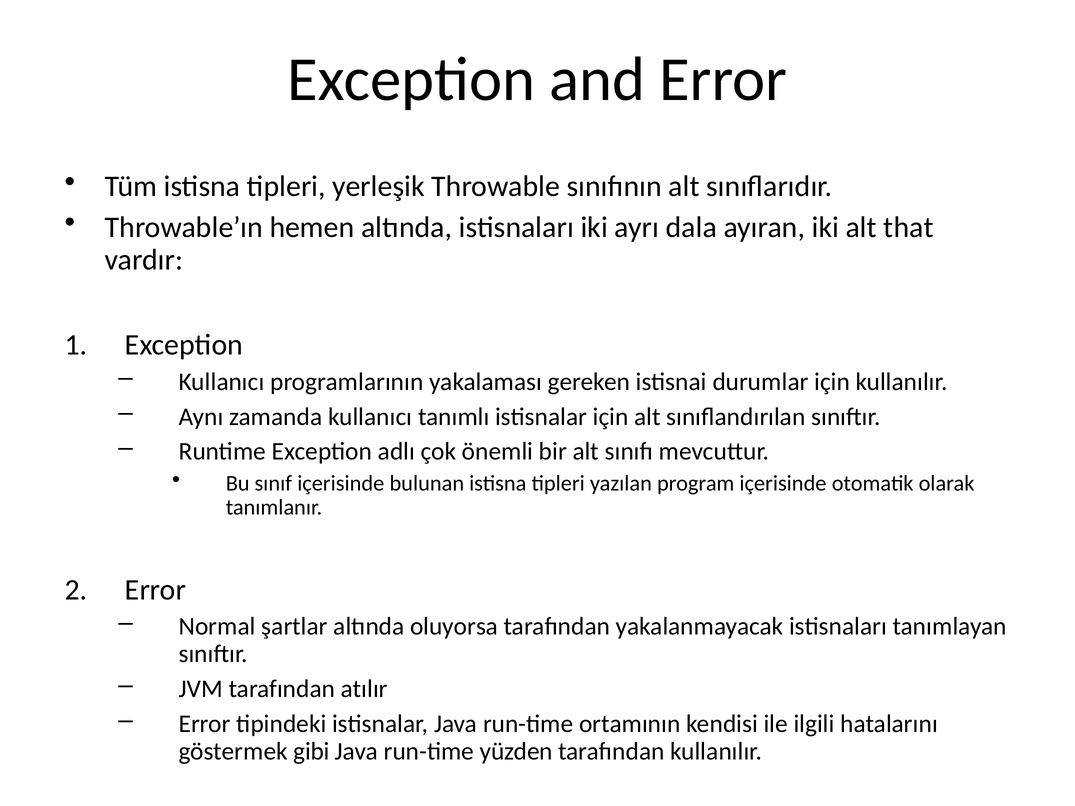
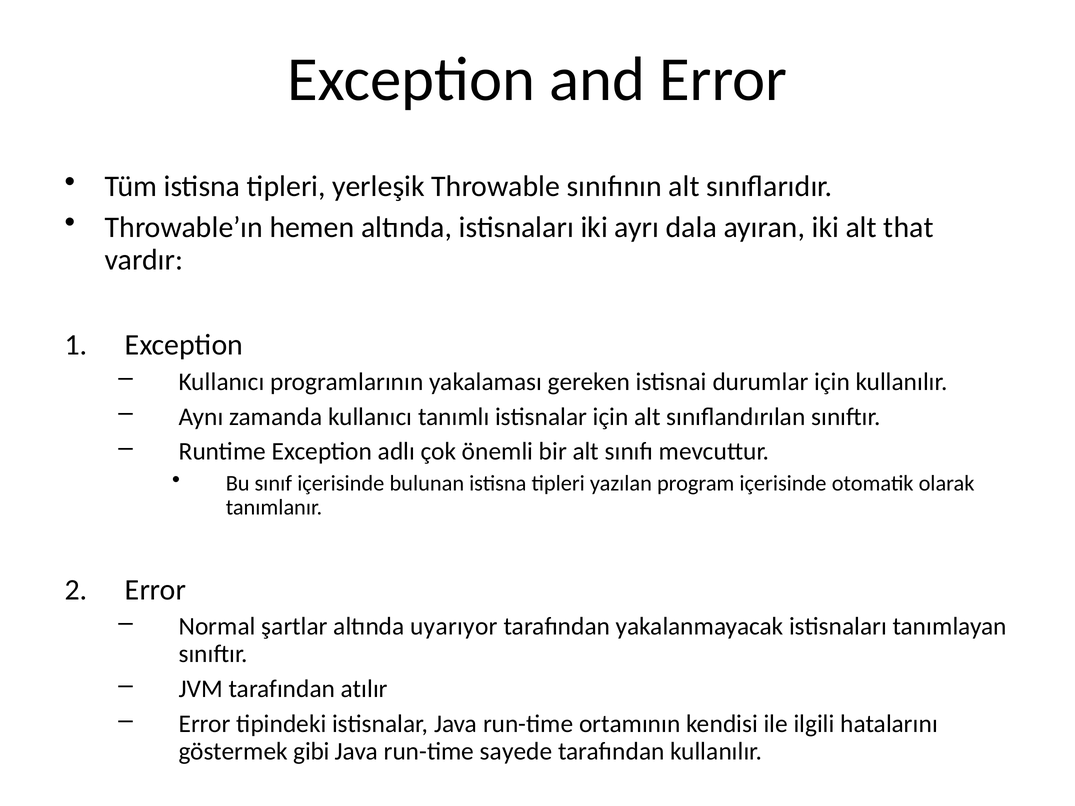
oluyorsa: oluyorsa -> uyarıyor
yüzden: yüzden -> sayede
